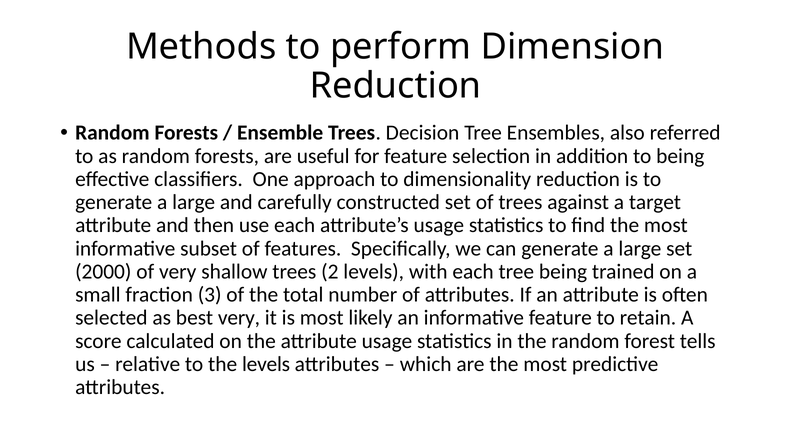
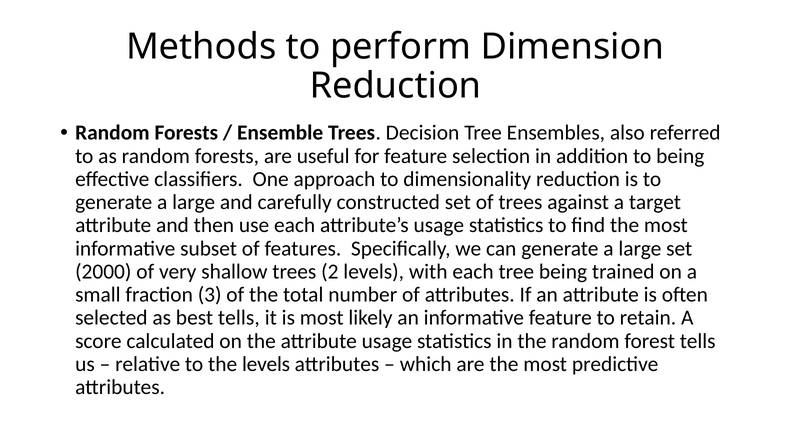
best very: very -> tells
